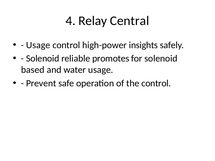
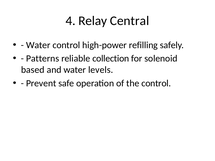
Usage at (38, 45): Usage -> Water
insights: insights -> refilling
Solenoid at (43, 58): Solenoid -> Patterns
promotes: promotes -> collection
water usage: usage -> levels
